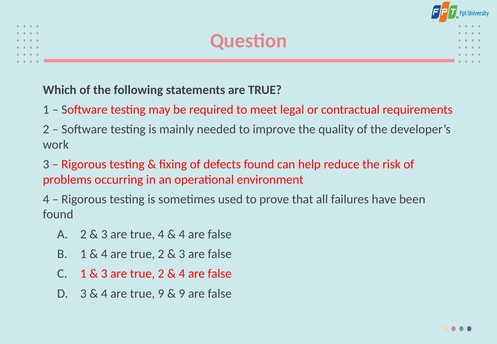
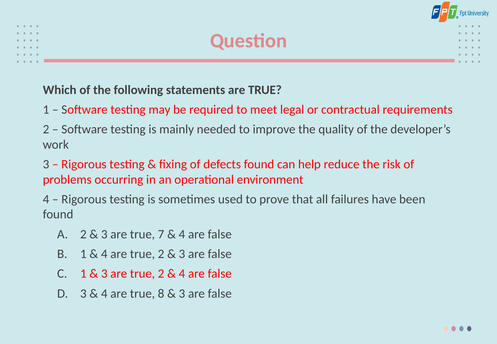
true 4: 4 -> 7
true 9: 9 -> 8
9 at (182, 294): 9 -> 3
